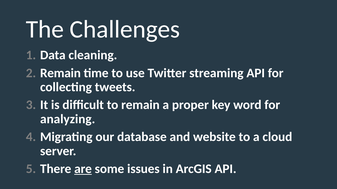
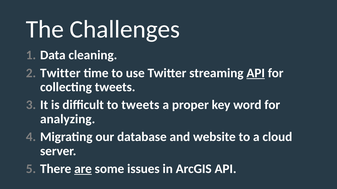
Remain at (60, 73): Remain -> Twitter
API at (256, 73) underline: none -> present
to remain: remain -> tweets
